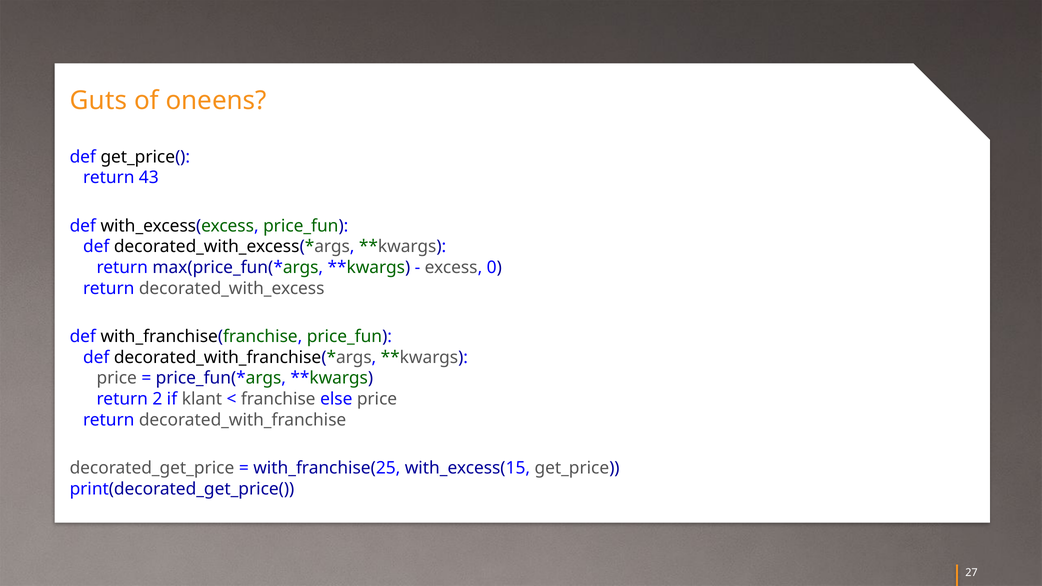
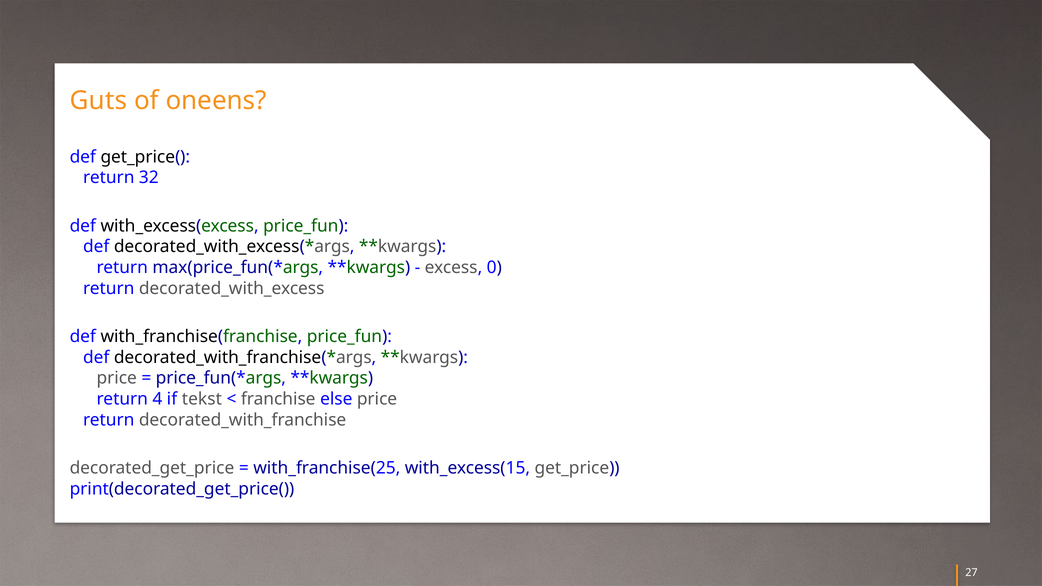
43: 43 -> 32
2: 2 -> 4
klant: klant -> tekst
